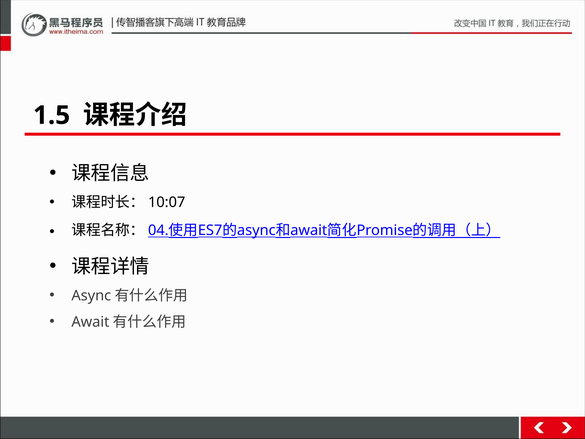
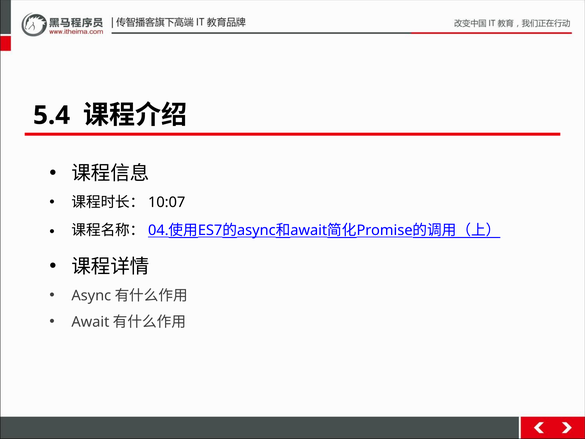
1.5: 1.5 -> 5.4
